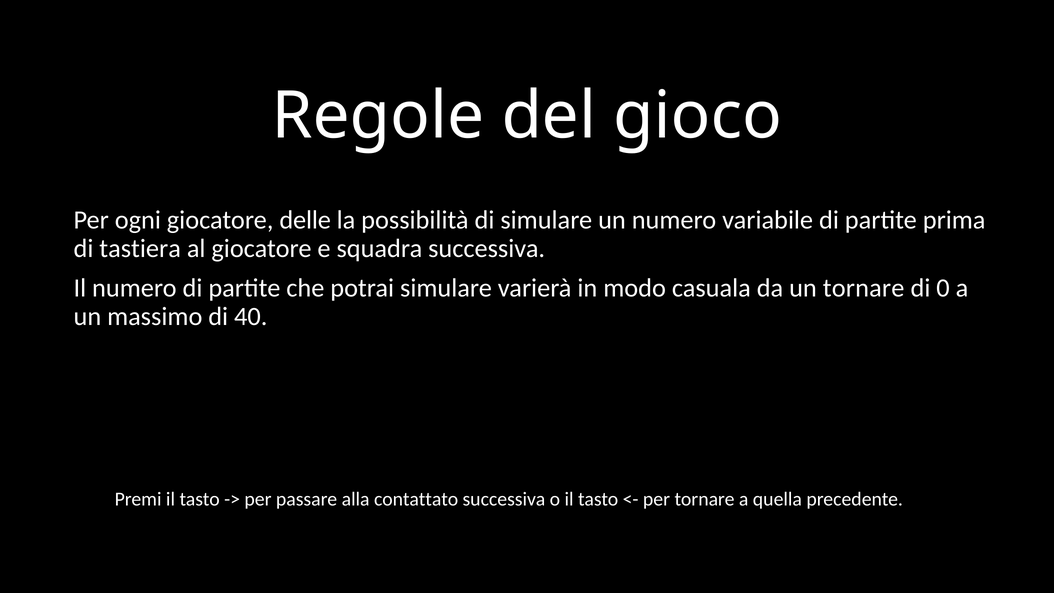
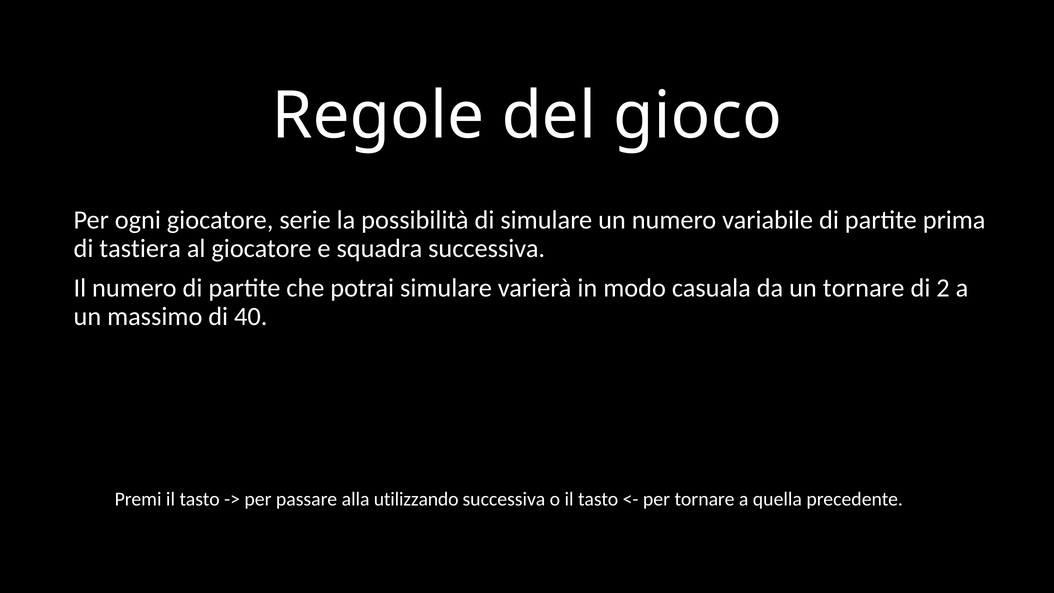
delle: delle -> serie
0: 0 -> 2
contattato: contattato -> utilizzando
